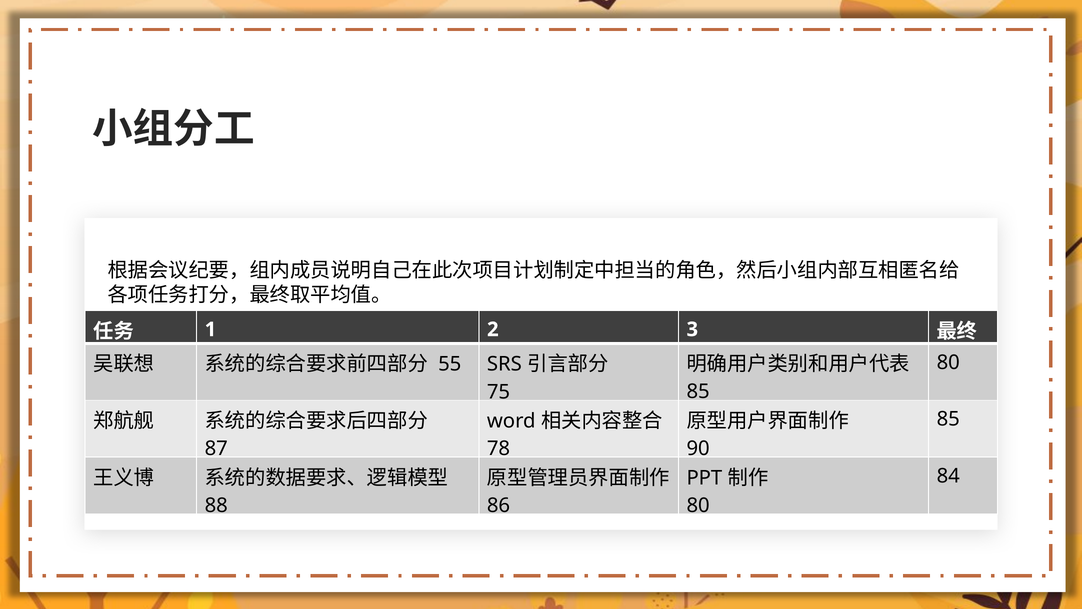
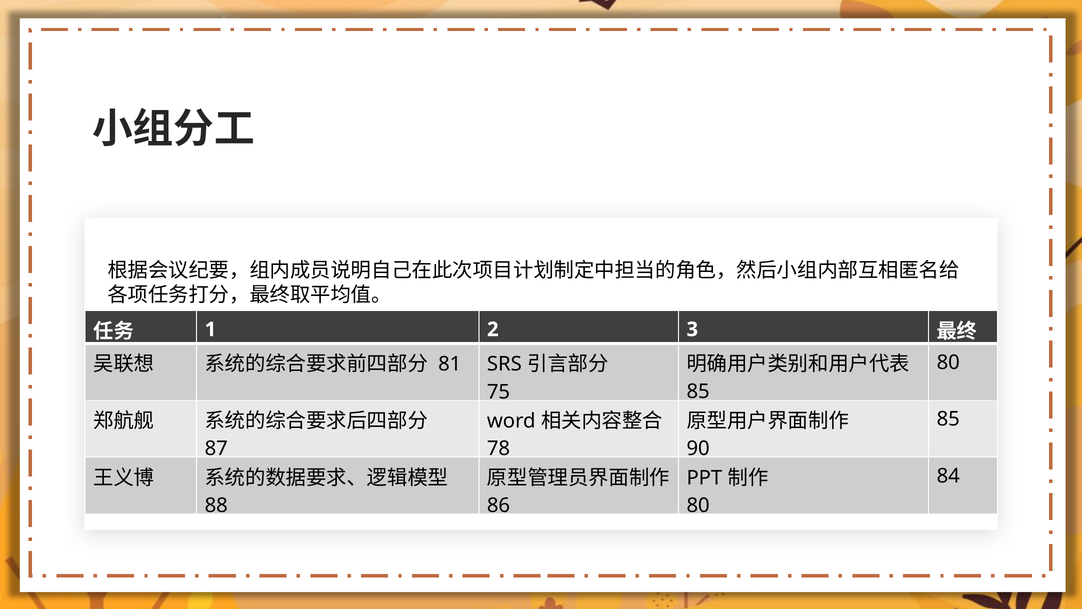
55: 55 -> 81
